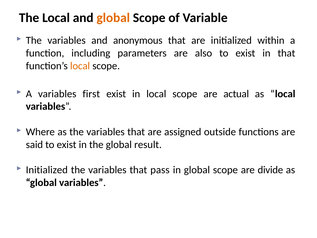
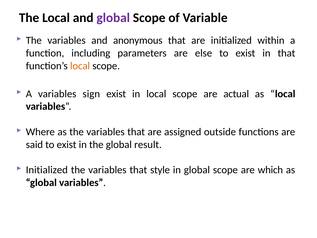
global at (113, 18) colour: orange -> purple
also: also -> else
first: first -> sign
pass: pass -> style
divide: divide -> which
